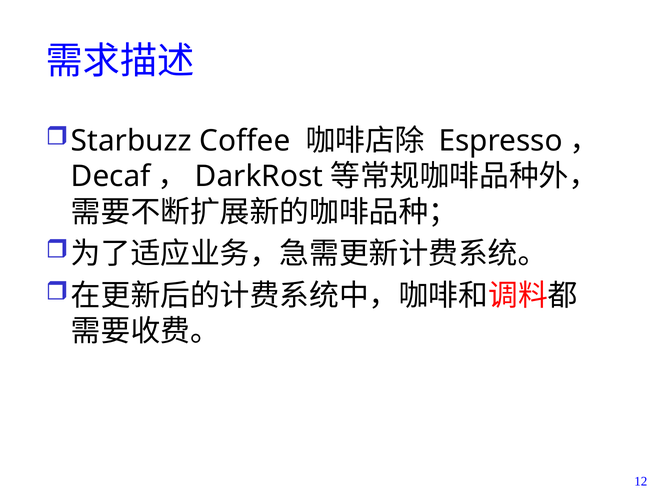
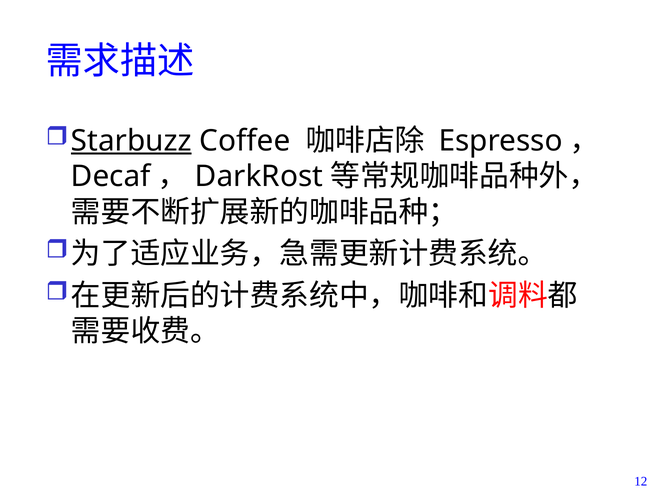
Starbuzz underline: none -> present
